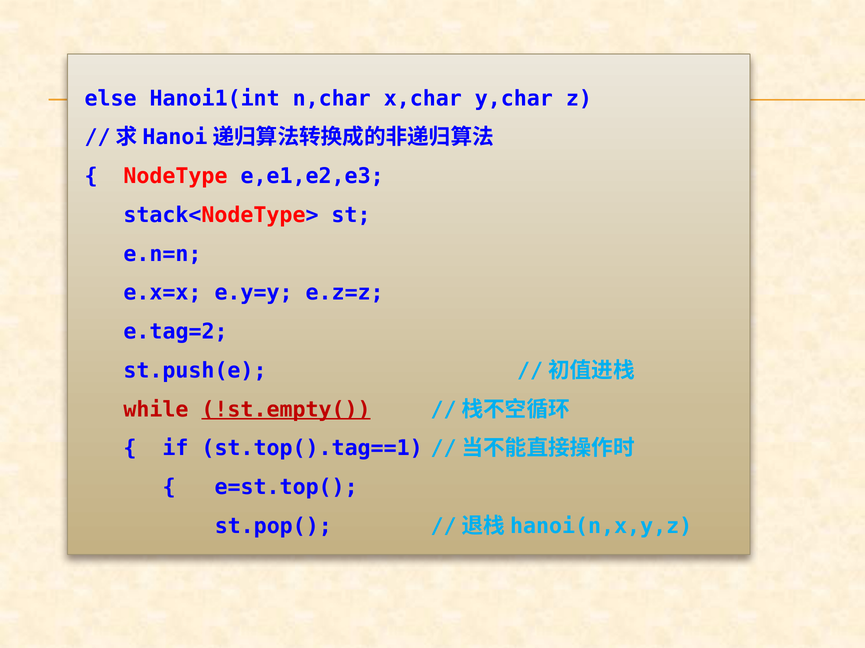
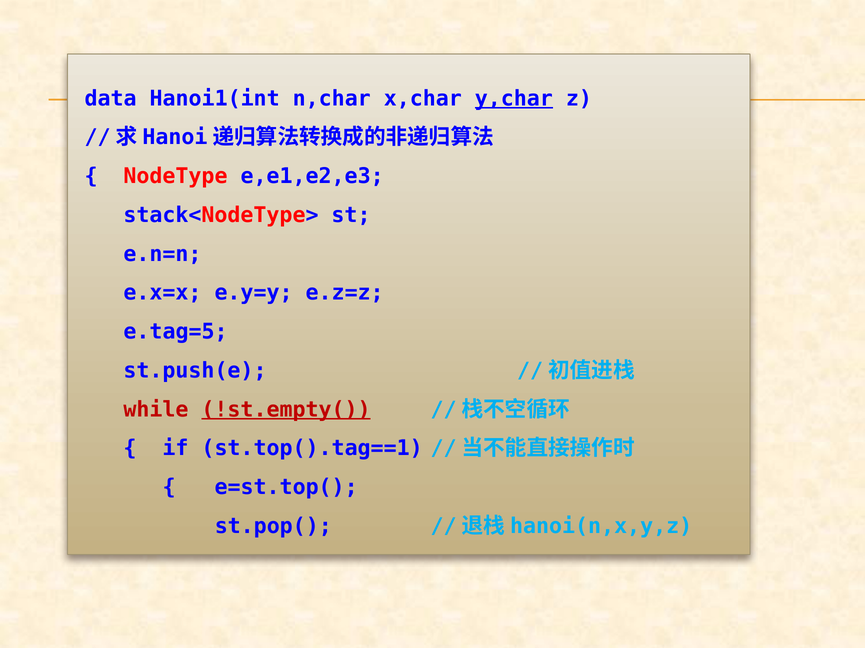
else: else -> data
y,char underline: none -> present
e.tag=2: e.tag=2 -> e.tag=5
